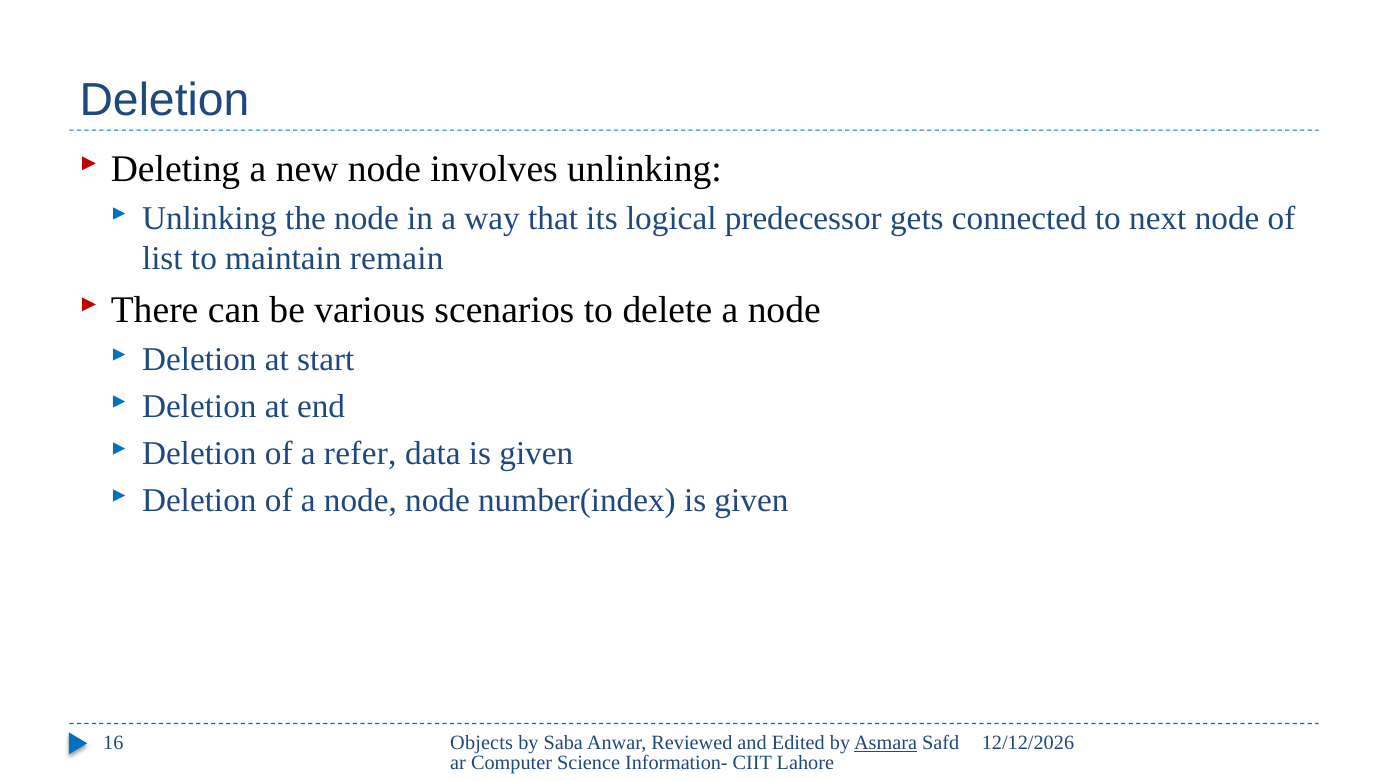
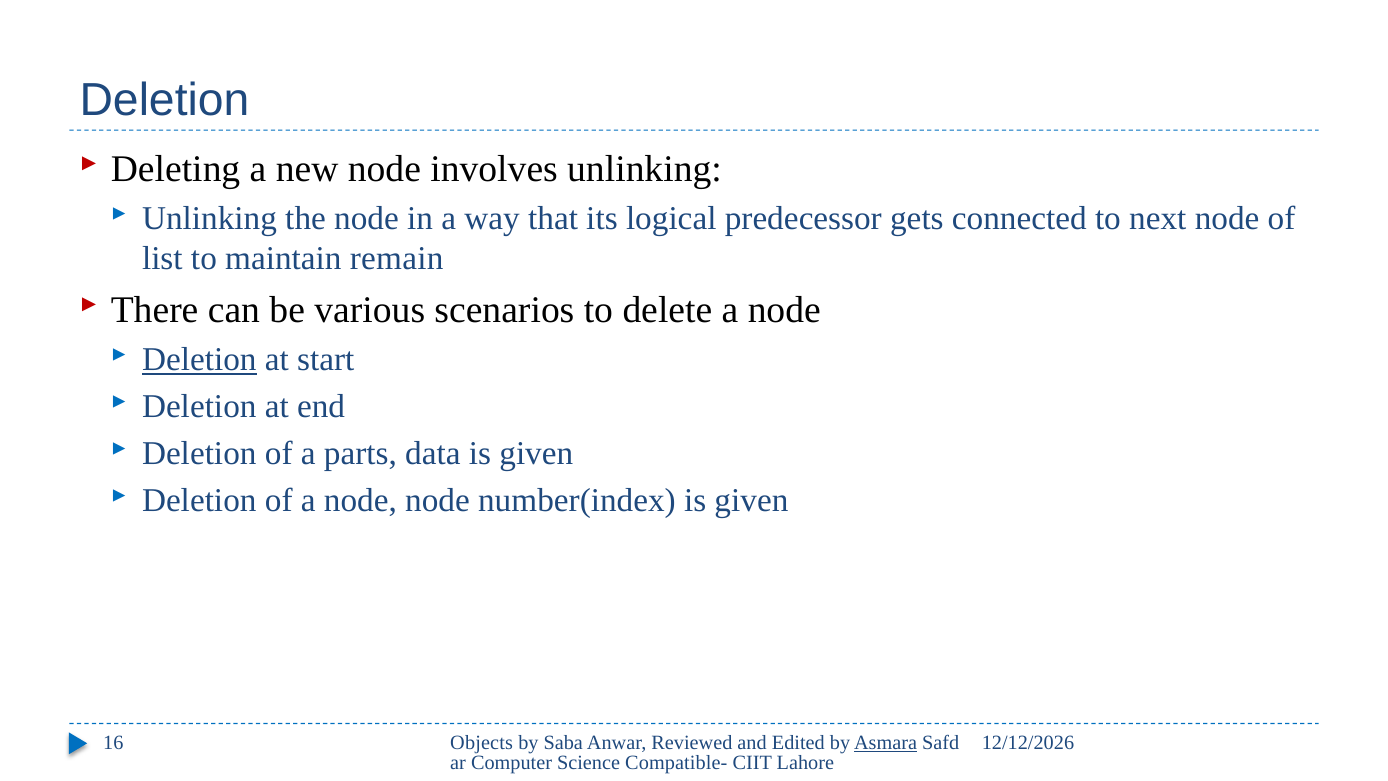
Deletion at (199, 359) underline: none -> present
refer: refer -> parts
Information-: Information- -> Compatible-
